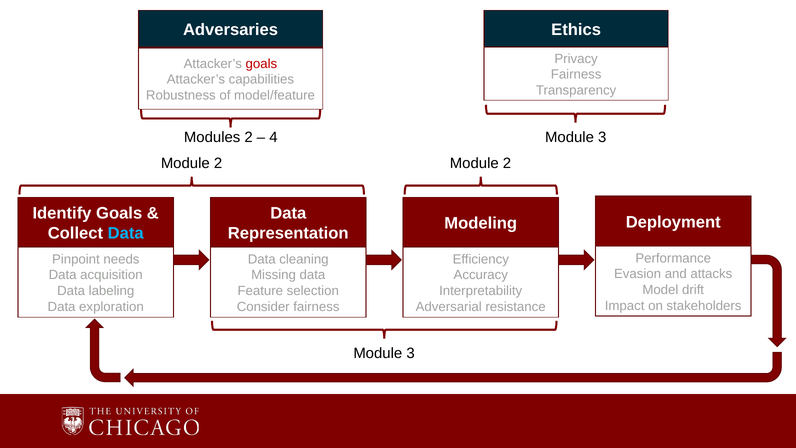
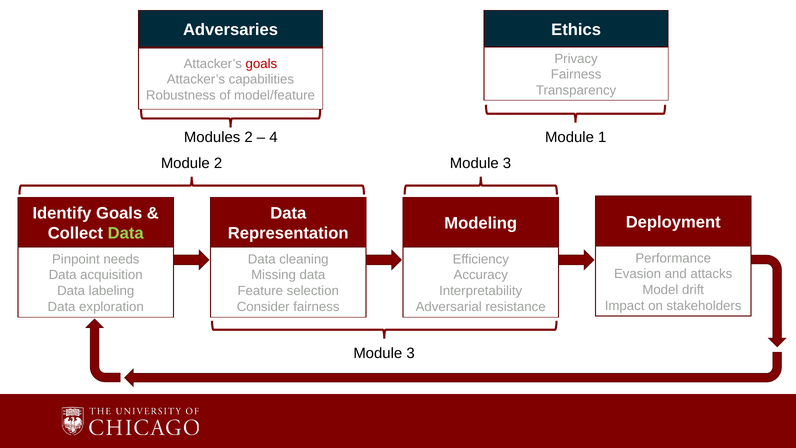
3 at (602, 137): 3 -> 1
2 at (507, 163): 2 -> 3
Data at (126, 233) colour: light blue -> light green
